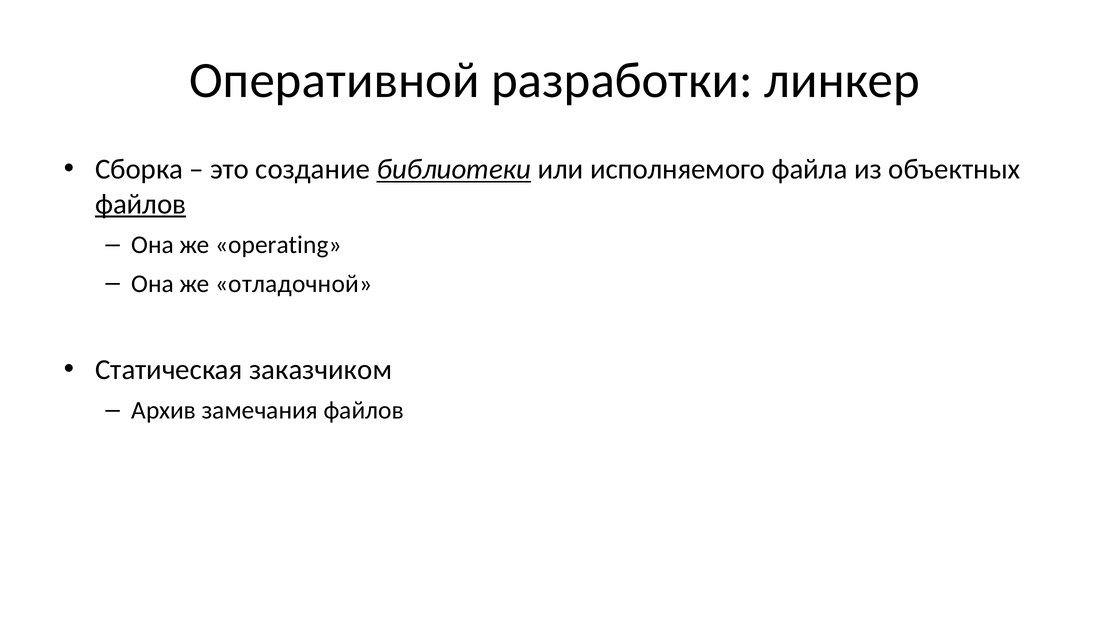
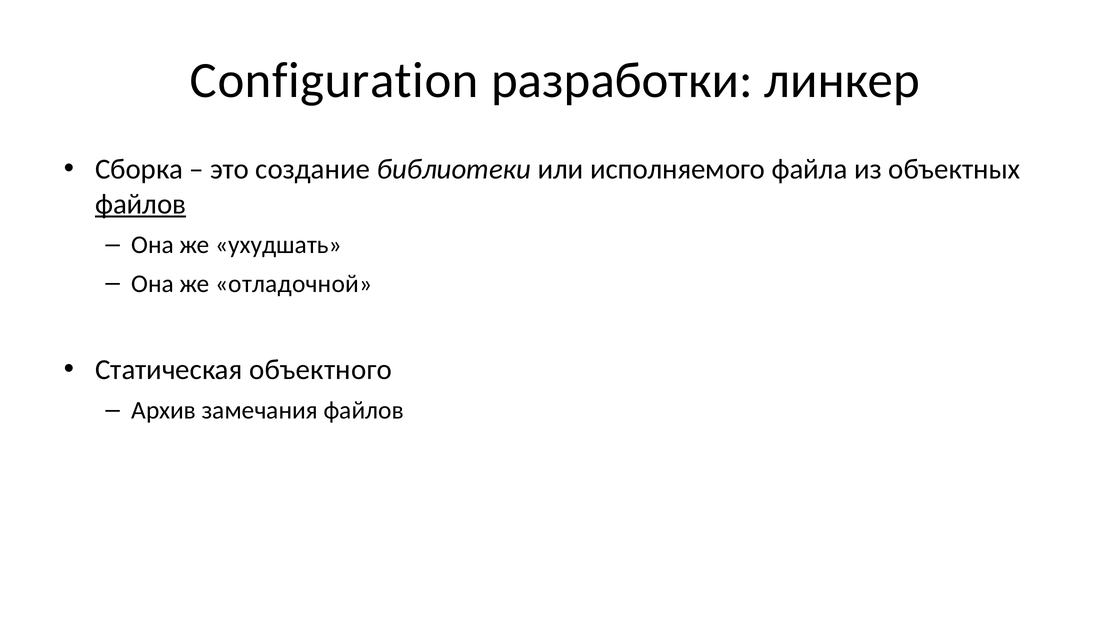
Оперативной: Оперативной -> Configuration
библиотеки underline: present -> none
operating: operating -> ухудшать
заказчиком: заказчиком -> объектного
